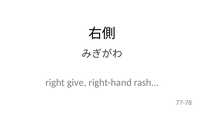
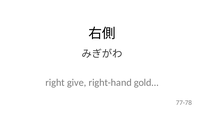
rash: rash -> gold
